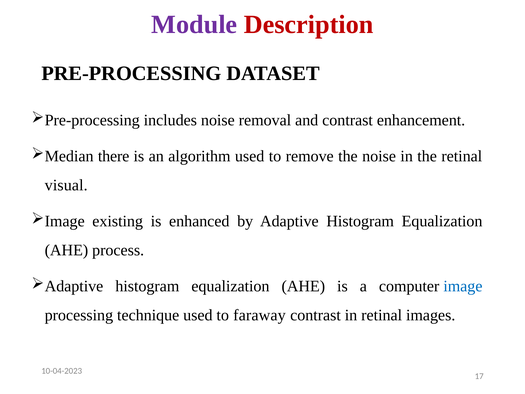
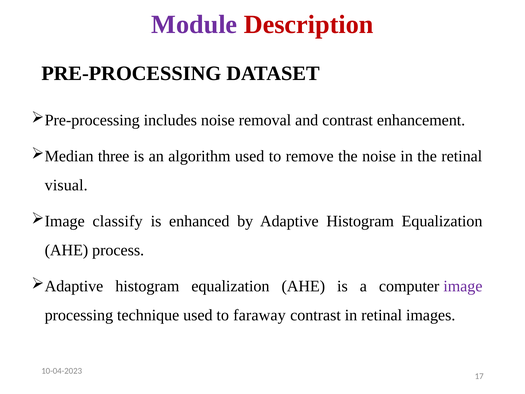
there: there -> three
existing: existing -> classify
image colour: blue -> purple
